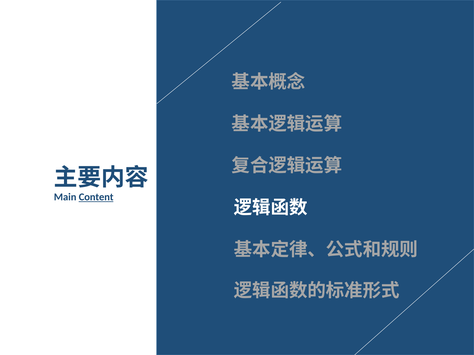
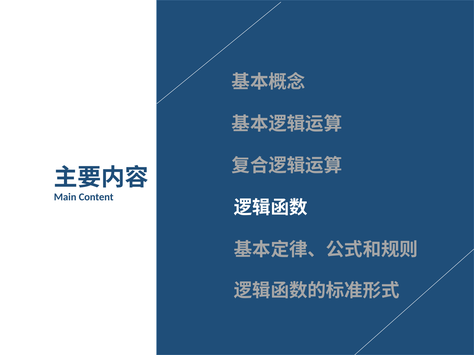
Content underline: present -> none
